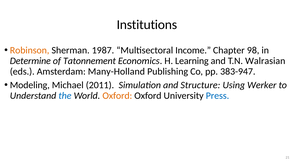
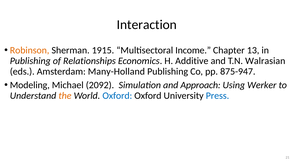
Institutions: Institutions -> Interaction
1987: 1987 -> 1915
98: 98 -> 13
Determine at (30, 61): Determine -> Publishing
Tatonnement: Tatonnement -> Relationships
Learning: Learning -> Additive
383-947: 383-947 -> 875-947
2011: 2011 -> 2092
Structure: Structure -> Approach
the colour: blue -> orange
Oxford at (117, 96) colour: orange -> blue
